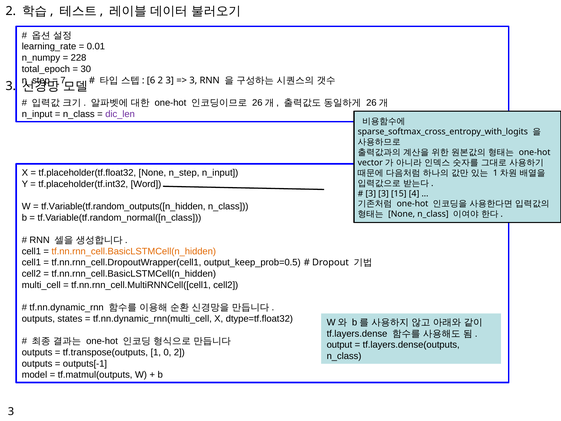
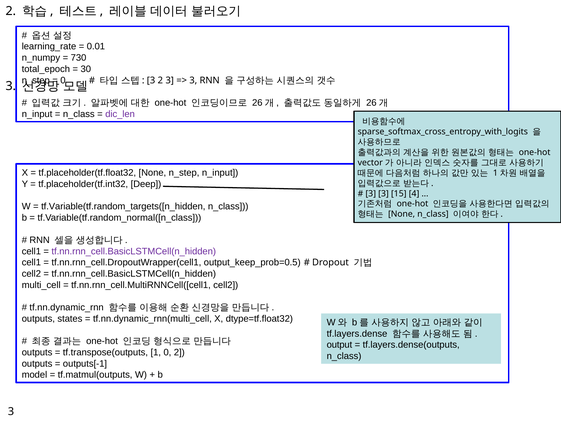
228: 228 -> 730
7 at (63, 80): 7 -> 0
6 at (151, 80): 6 -> 3
Word: Word -> Deep
tf.Variable(tf.random_outputs([n_hidden: tf.Variable(tf.random_outputs([n_hidden -> tf.Variable(tf.random_targets([n_hidden
tf.nn.rnn_cell.BasicLSTMCell(n_hidden at (134, 251) colour: orange -> purple
